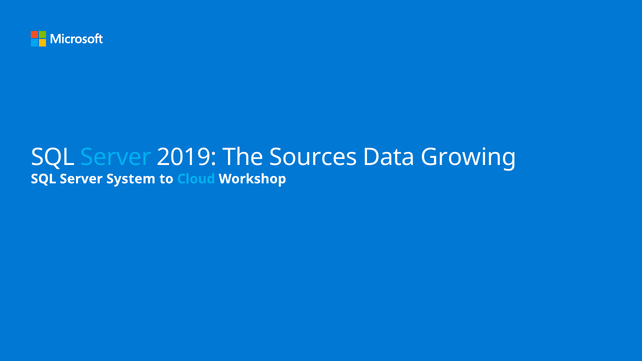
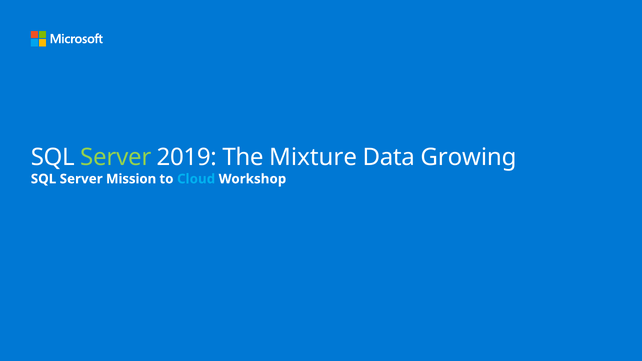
Server at (116, 157) colour: light blue -> light green
Sources: Sources -> Mixture
System: System -> Mission
